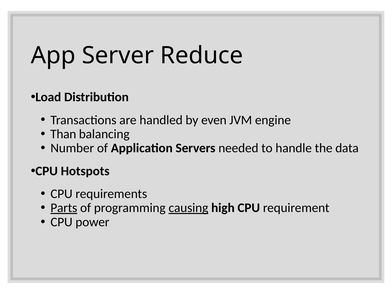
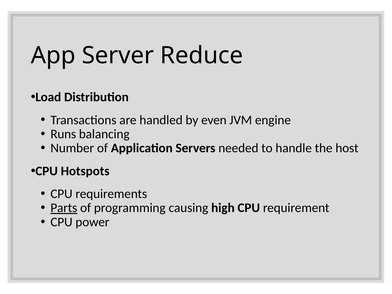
Than: Than -> Runs
data: data -> host
causing underline: present -> none
